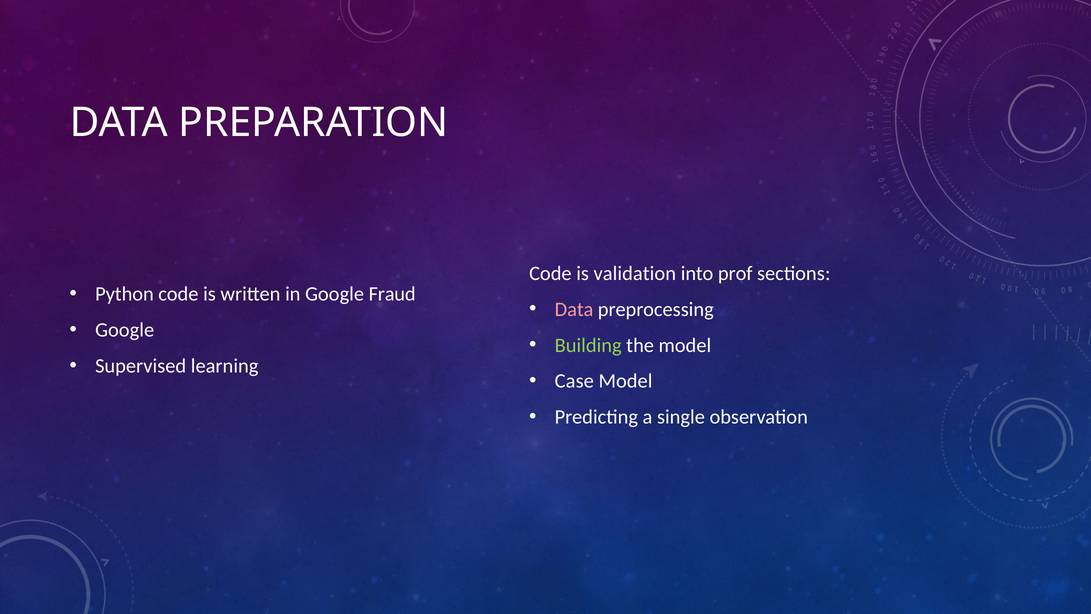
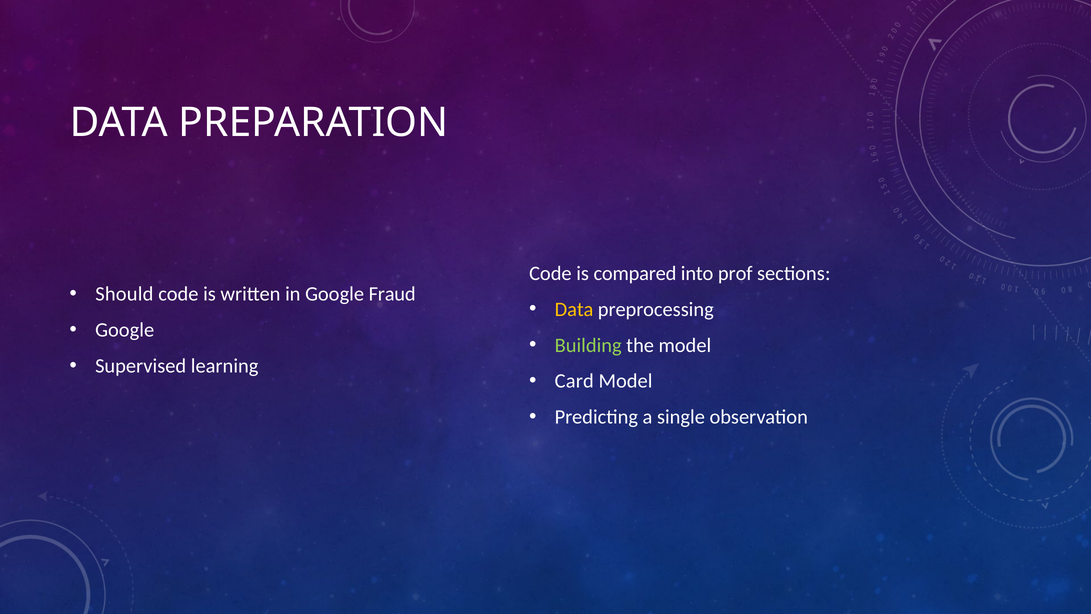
validation: validation -> compared
Python: Python -> Should
Data at (574, 309) colour: pink -> yellow
Case: Case -> Card
